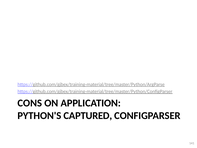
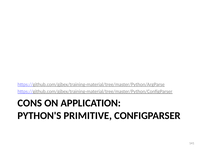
CAPTURED: CAPTURED -> PRIMITIVE
